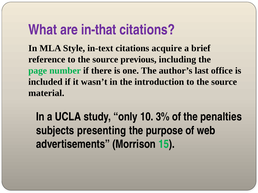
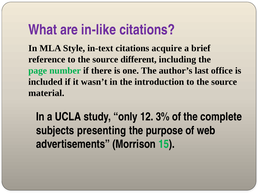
in-that: in-that -> in-like
previous: previous -> different
10: 10 -> 12
penalties: penalties -> complete
